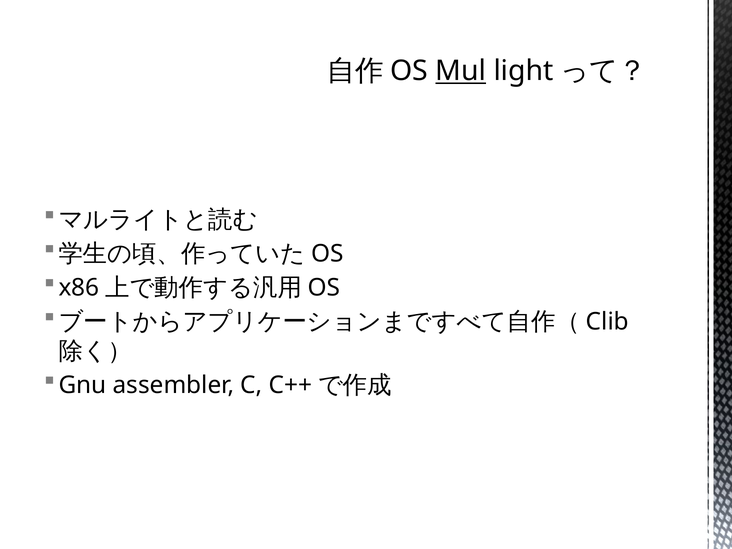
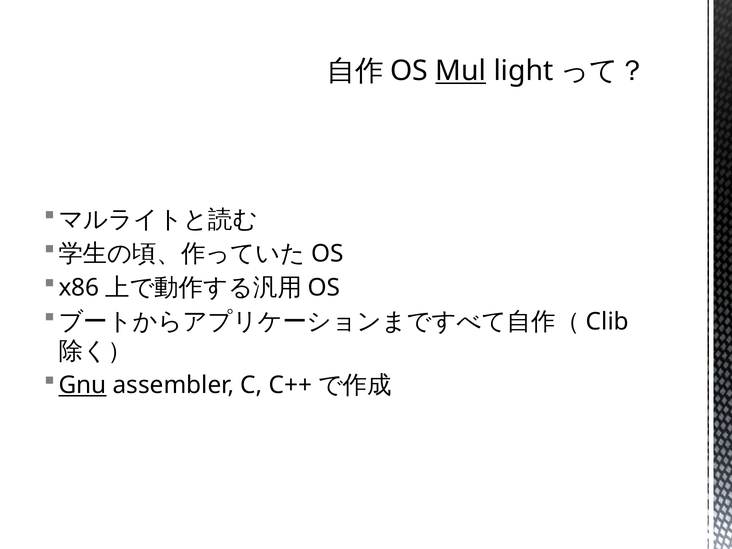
Gnu underline: none -> present
